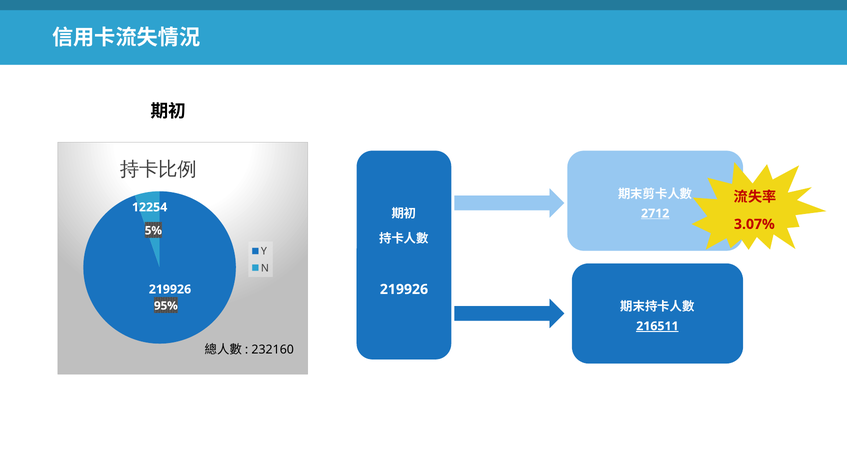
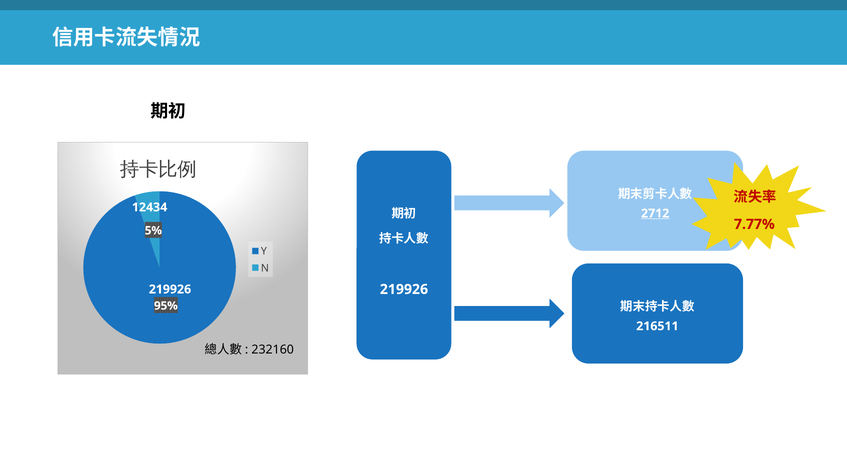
12254: 12254 -> 12434
3.07%: 3.07% -> 7.77%
216511 underline: present -> none
